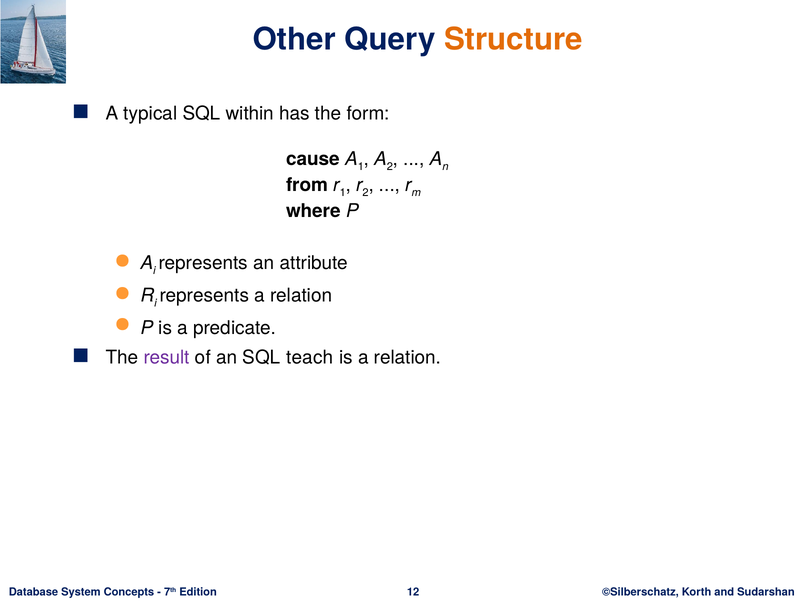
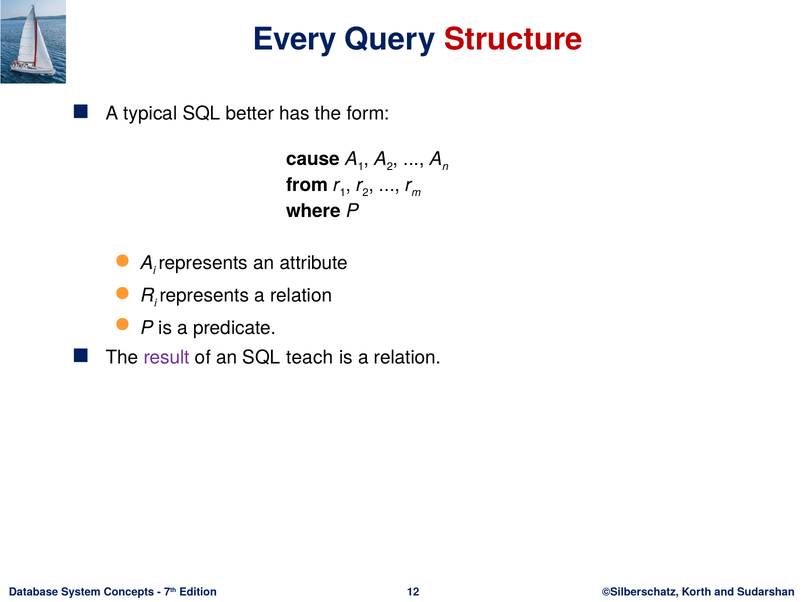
Other: Other -> Every
Structure colour: orange -> red
within: within -> better
